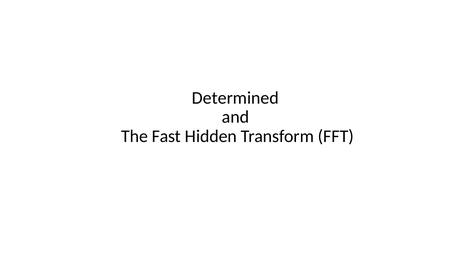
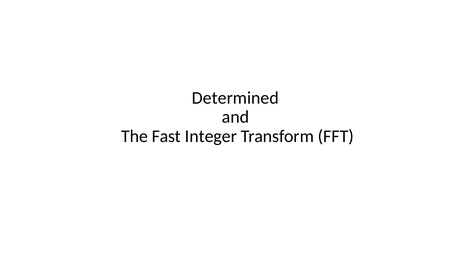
Hidden: Hidden -> Integer
